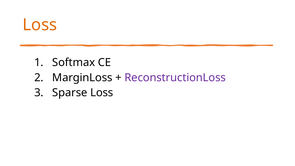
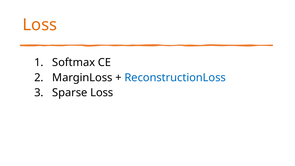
ReconstructionLoss colour: purple -> blue
